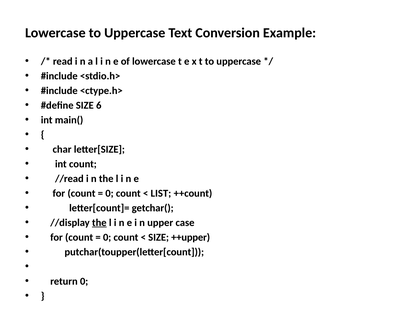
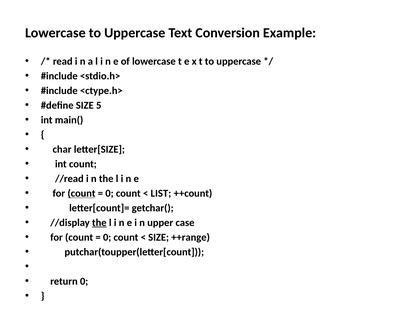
6: 6 -> 5
count at (82, 193) underline: none -> present
++upper: ++upper -> ++range
